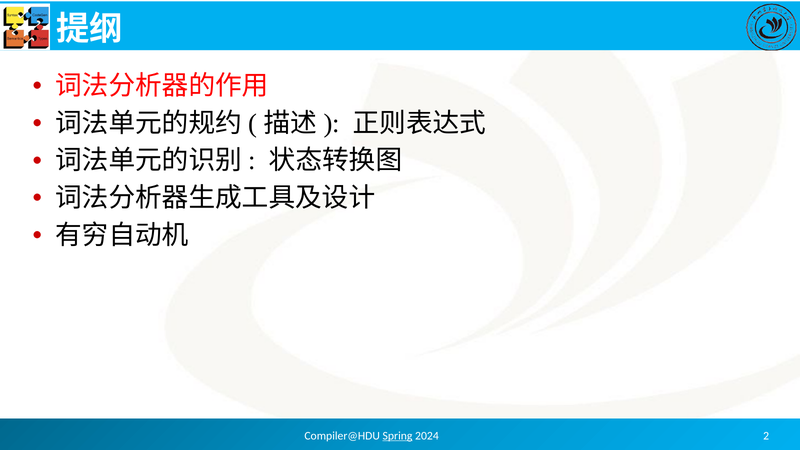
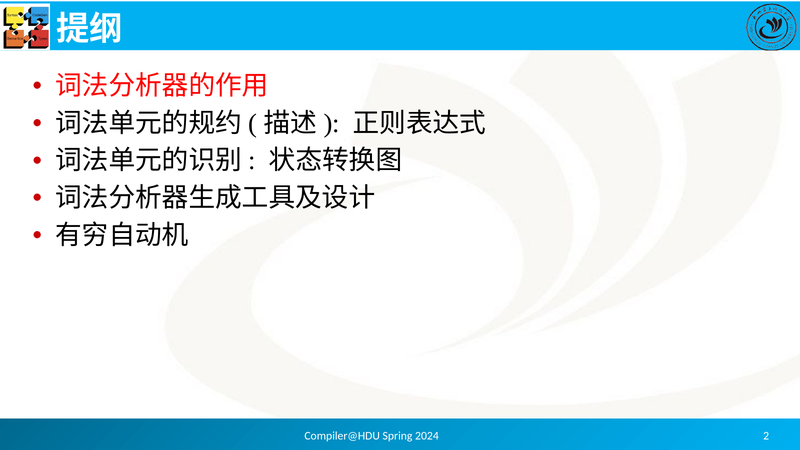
Spring underline: present -> none
